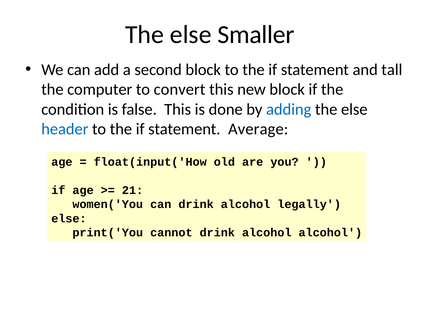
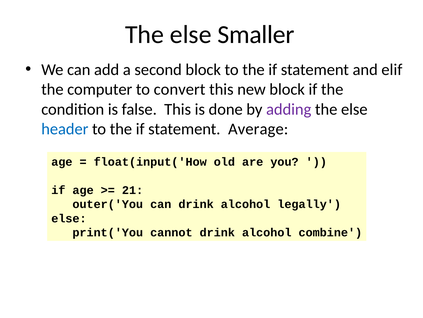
tall: tall -> elif
adding colour: blue -> purple
women('You: women('You -> outer('You
alcohol alcohol: alcohol -> combine
